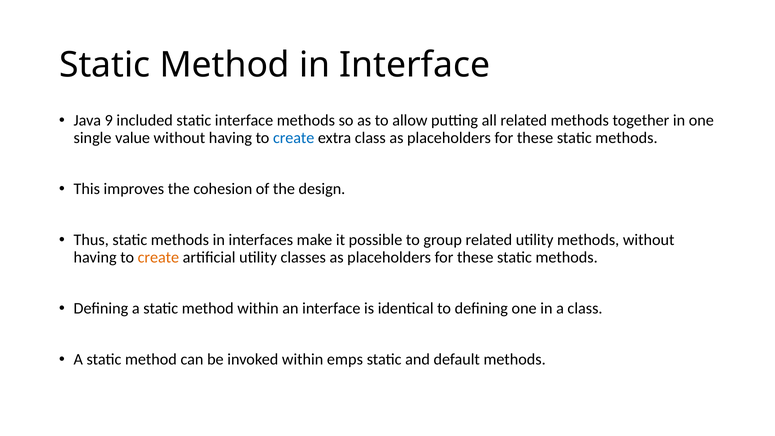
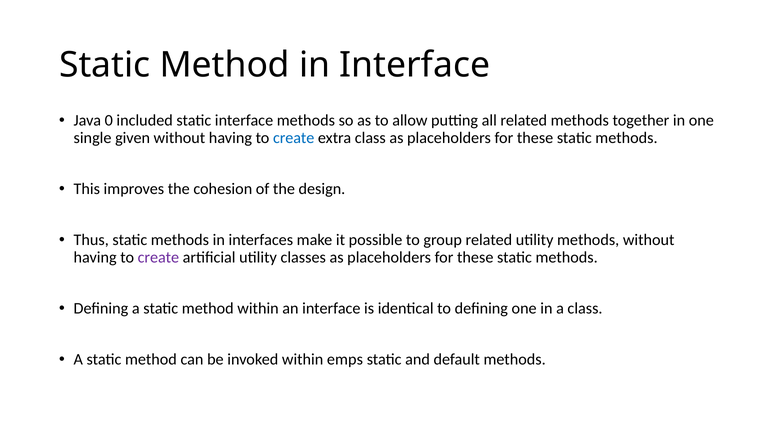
9: 9 -> 0
value: value -> given
create at (158, 257) colour: orange -> purple
